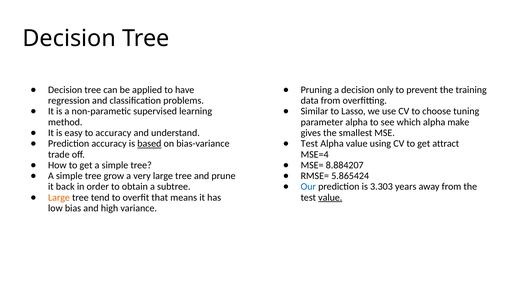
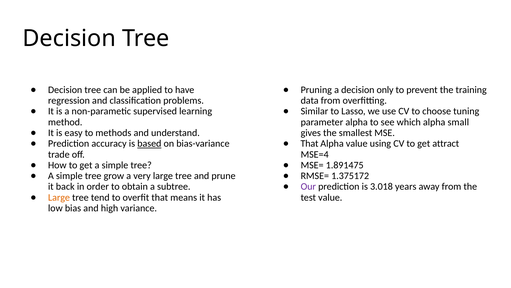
make: make -> small
to accuracy: accuracy -> methods
Test at (309, 143): Test -> That
8.884207: 8.884207 -> 1.891475
5.865424: 5.865424 -> 1.375172
Our colour: blue -> purple
3.303: 3.303 -> 3.018
value at (330, 197) underline: present -> none
